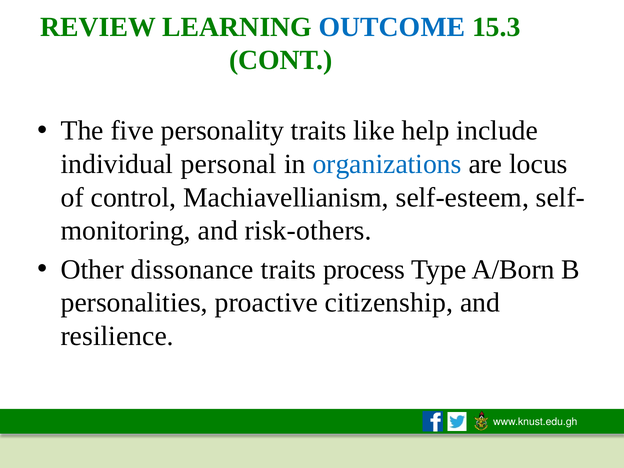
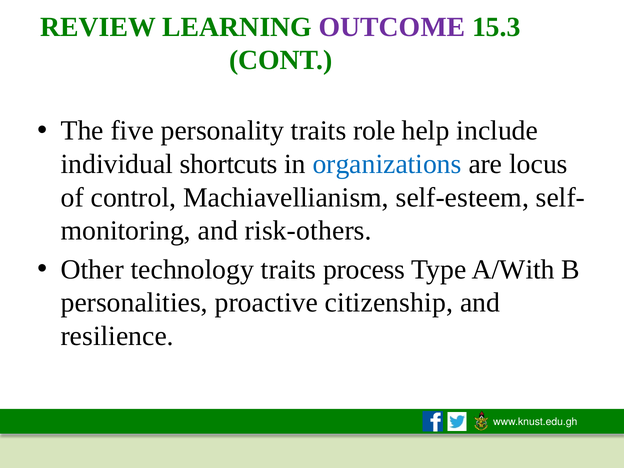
OUTCOME colour: blue -> purple
like: like -> role
personal: personal -> shortcuts
dissonance: dissonance -> technology
A/Born: A/Born -> A/With
